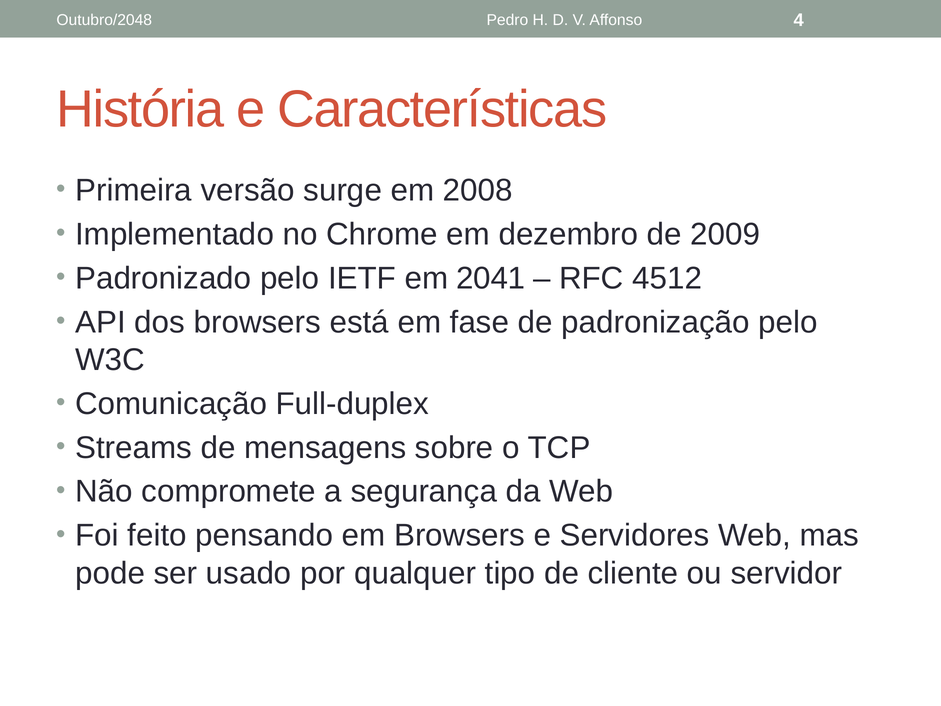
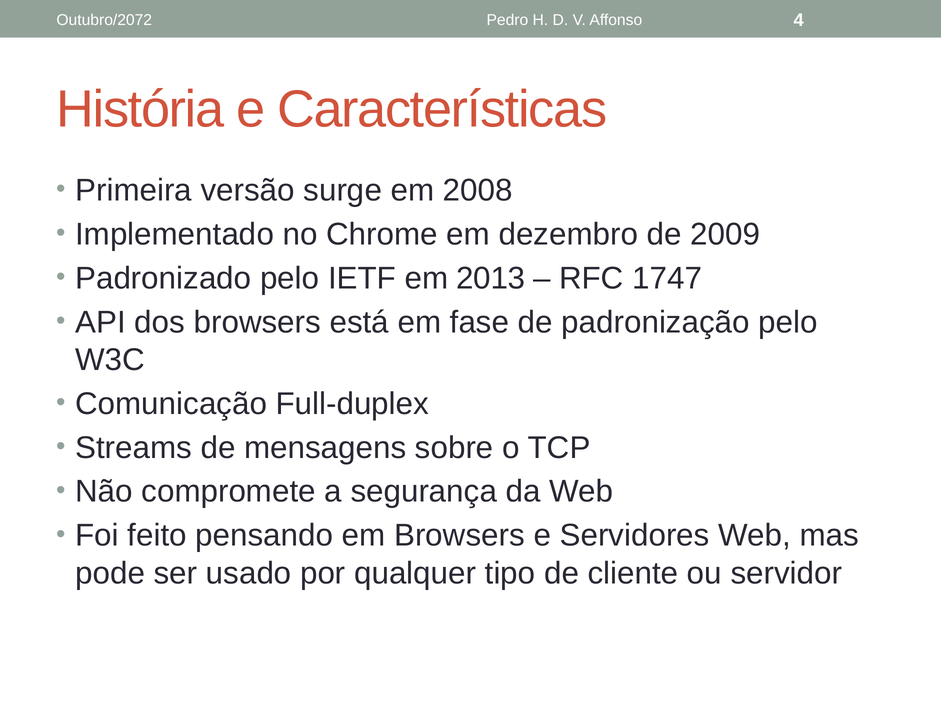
Outubro/2048: Outubro/2048 -> Outubro/2072
2041: 2041 -> 2013
4512: 4512 -> 1747
